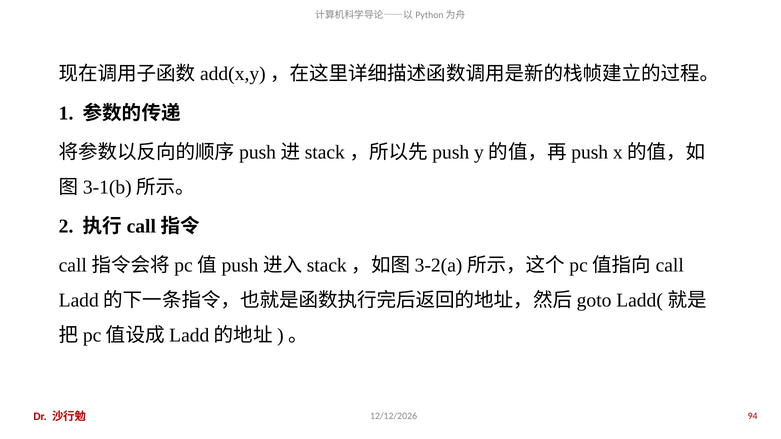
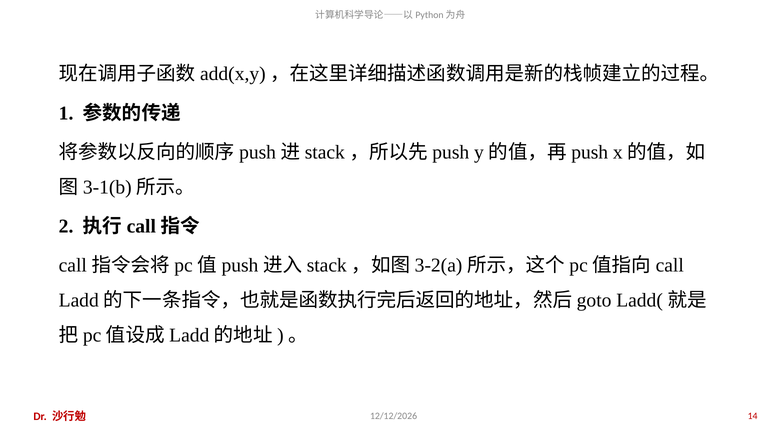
94: 94 -> 14
